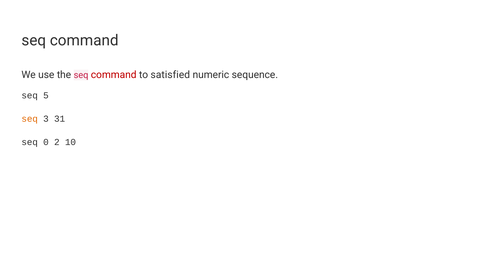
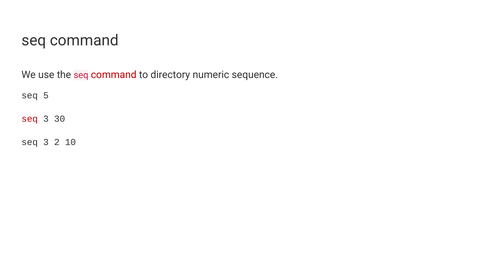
satisfied: satisfied -> directory
seq at (30, 119) colour: orange -> red
31: 31 -> 30
0 at (46, 142): 0 -> 3
